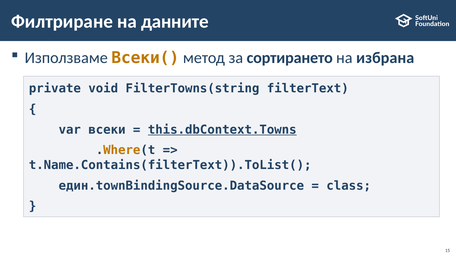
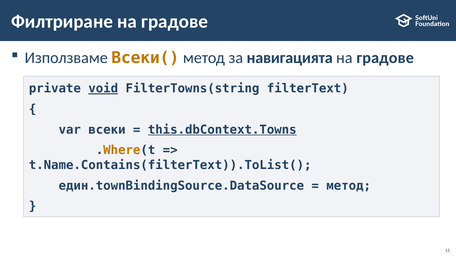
Филтриране на данните: данните -> градове
сортирането: сортирането -> навигацията
избрана at (385, 58): избрана -> градове
void underline: none -> present
class at (349, 185): class -> метод
